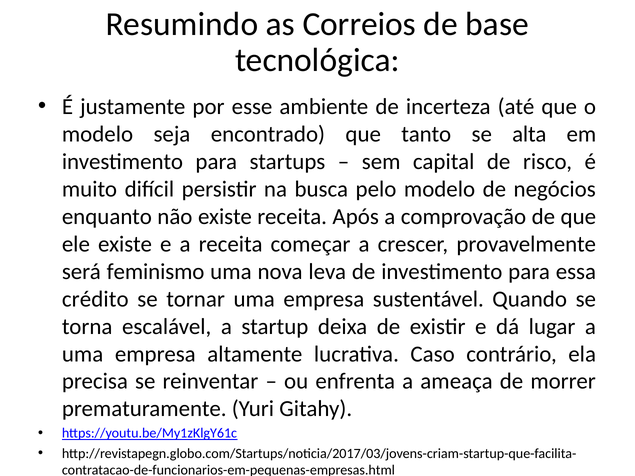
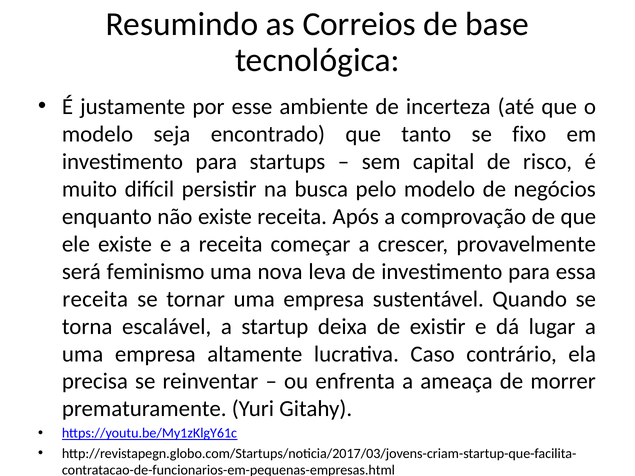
alta: alta -> fixo
crédito at (95, 299): crédito -> receita
